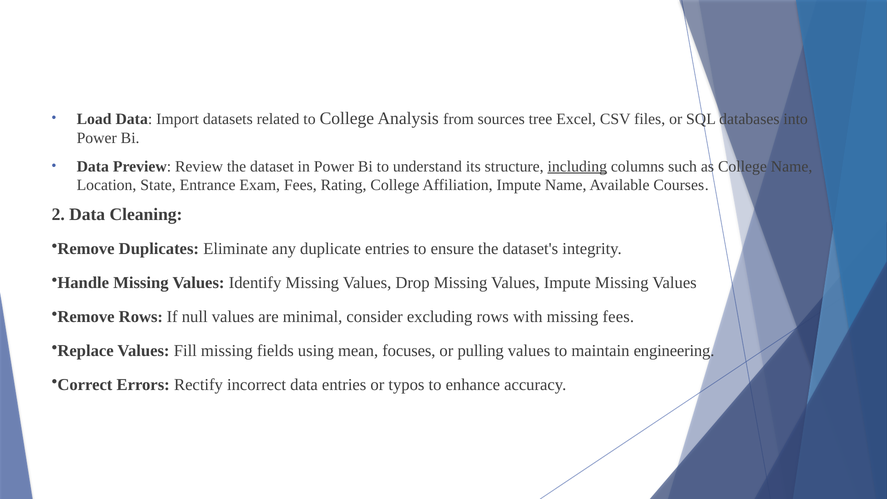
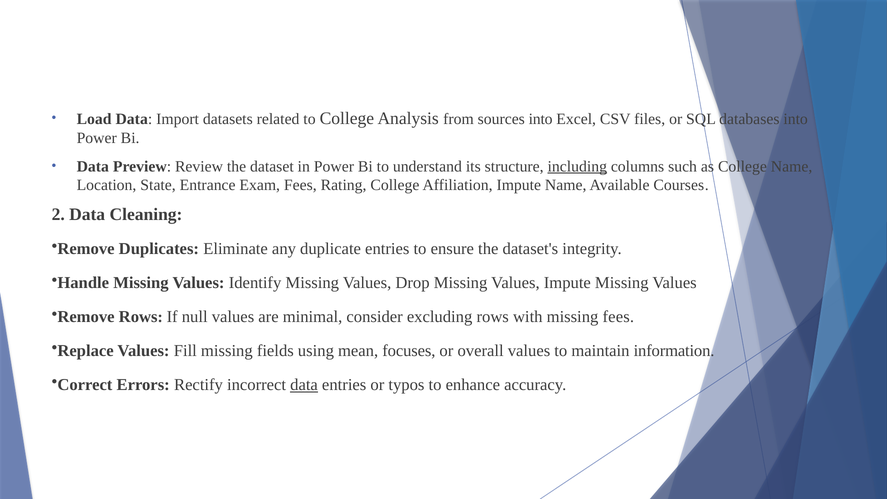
sources tree: tree -> into
pulling: pulling -> overall
engineering: engineering -> information
data at (304, 385) underline: none -> present
